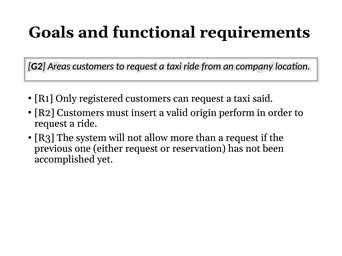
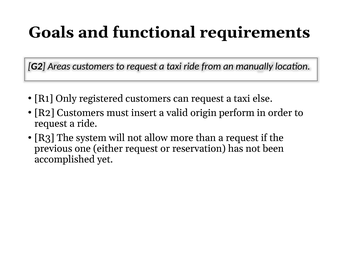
company: company -> manually
said: said -> else
